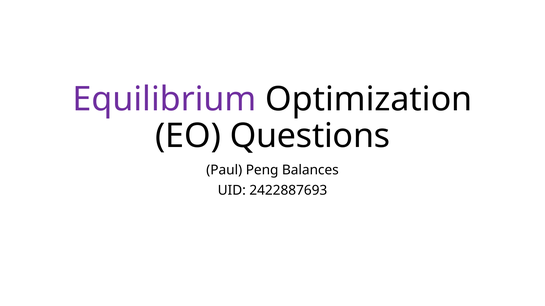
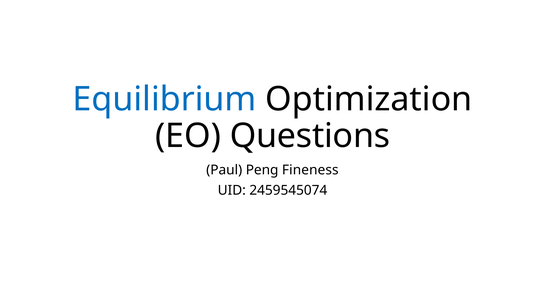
Equilibrium colour: purple -> blue
Balances: Balances -> Fineness
2422887693: 2422887693 -> 2459545074
